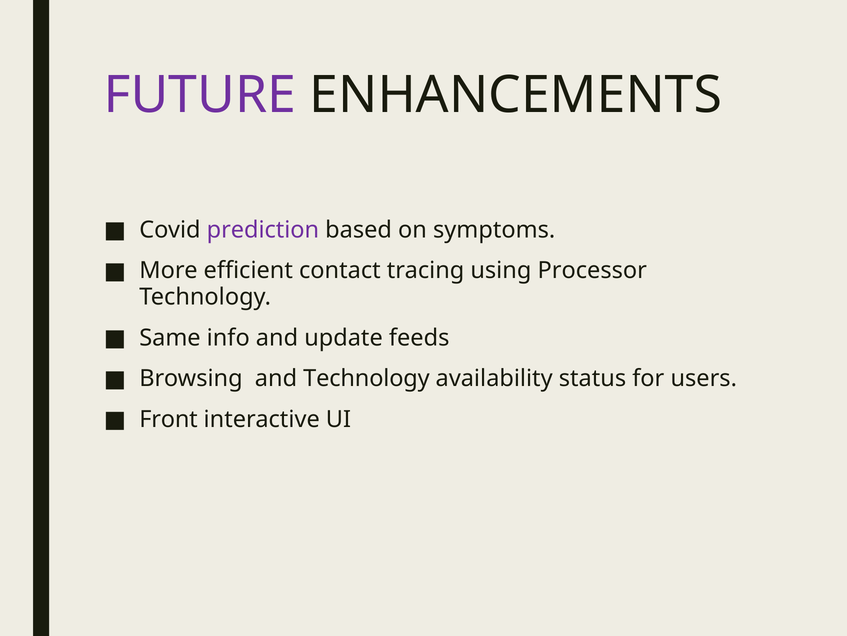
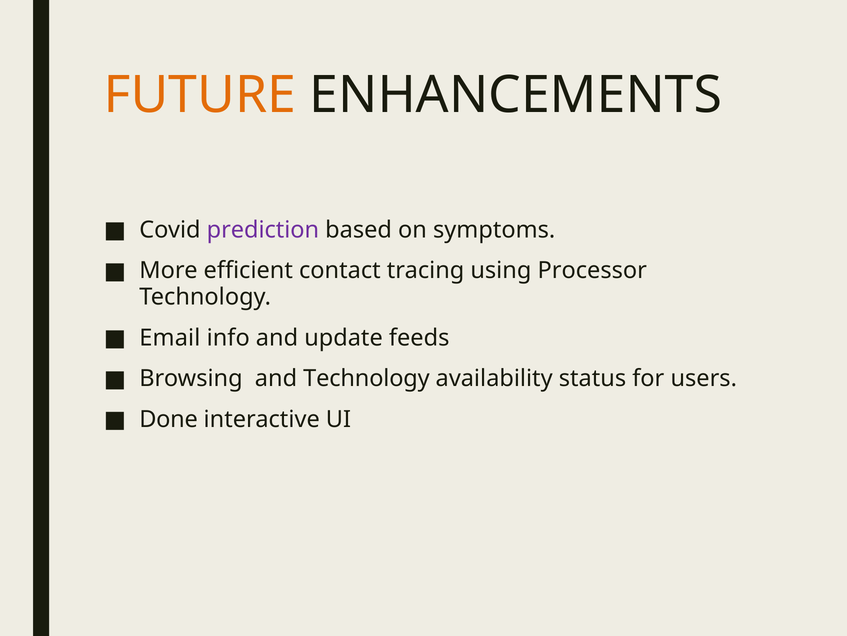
FUTURE colour: purple -> orange
Same: Same -> Email
Front: Front -> Done
